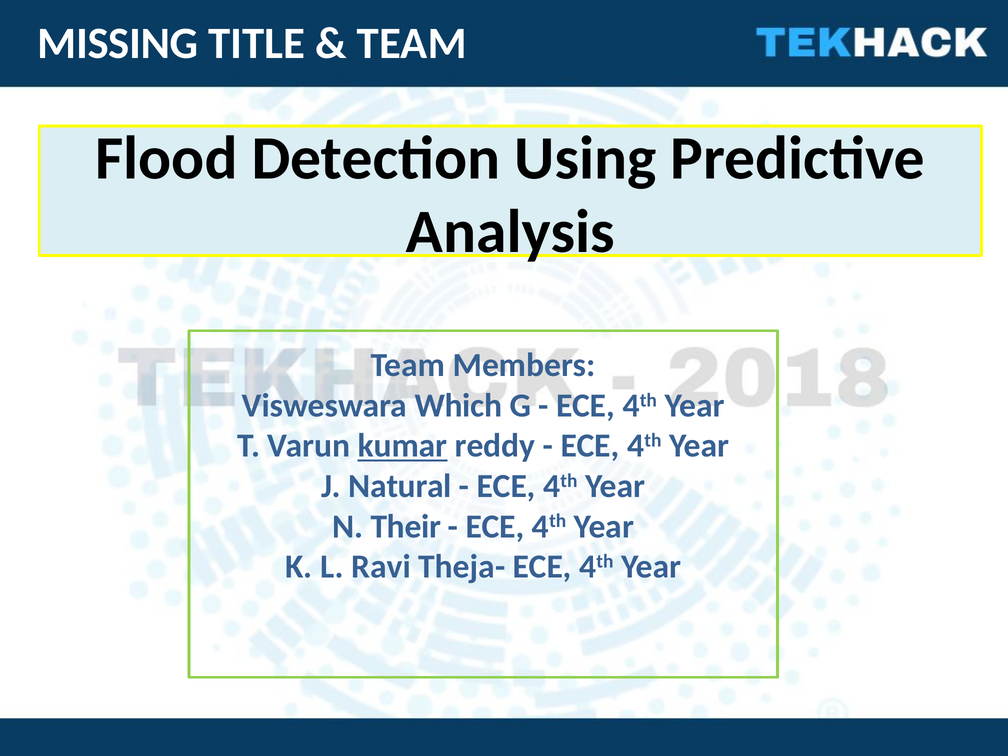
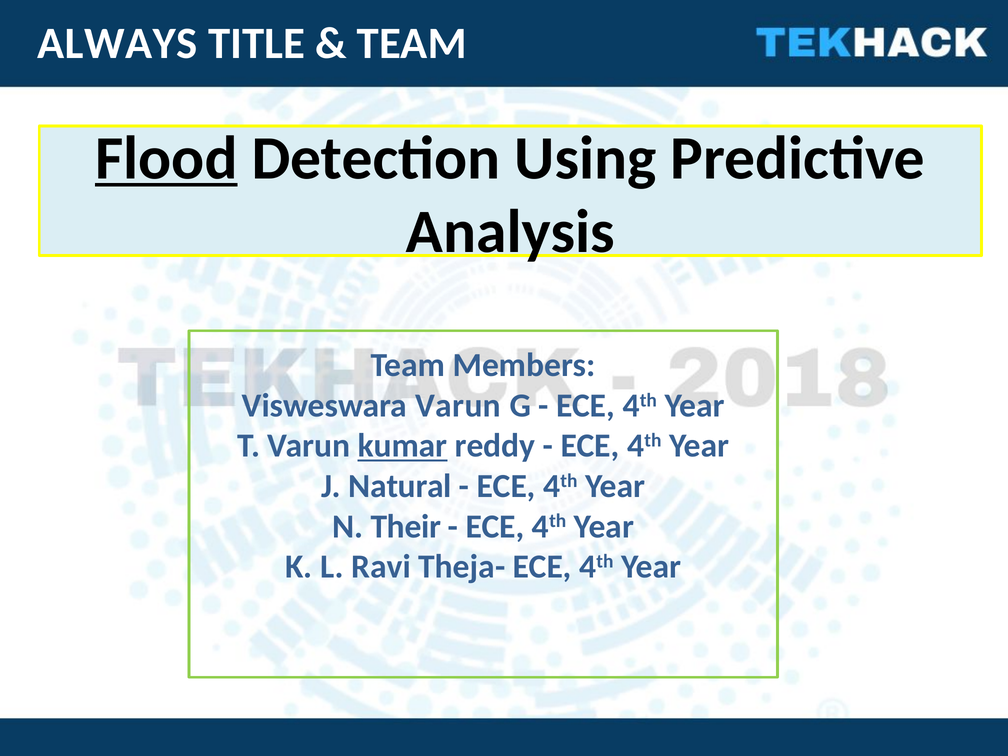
MISSING: MISSING -> ALWAYS
Flood underline: none -> present
Visweswara Which: Which -> Varun
